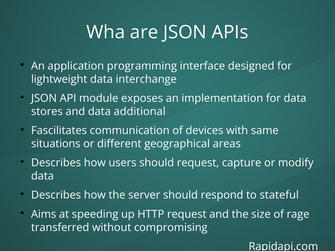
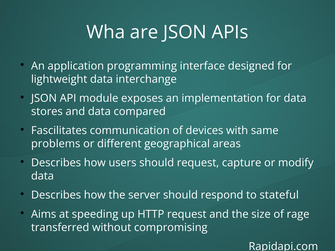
additional: additional -> compared
situations: situations -> problems
